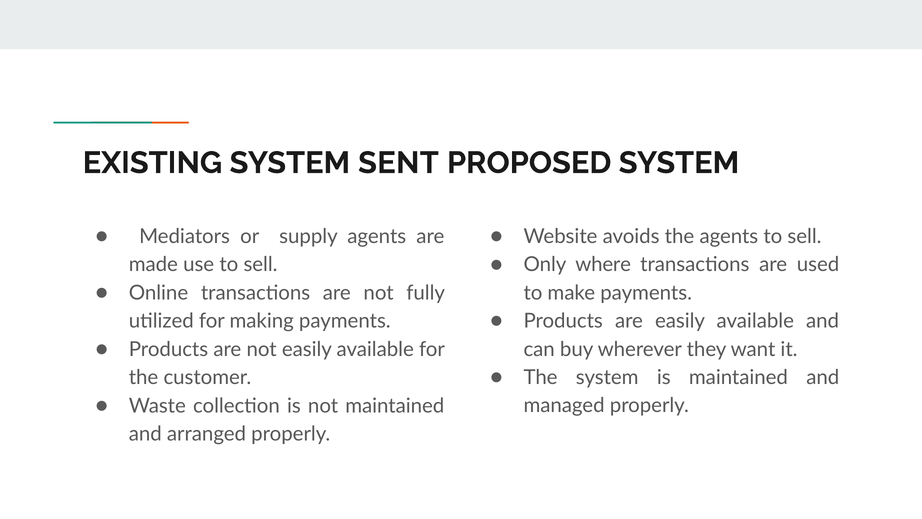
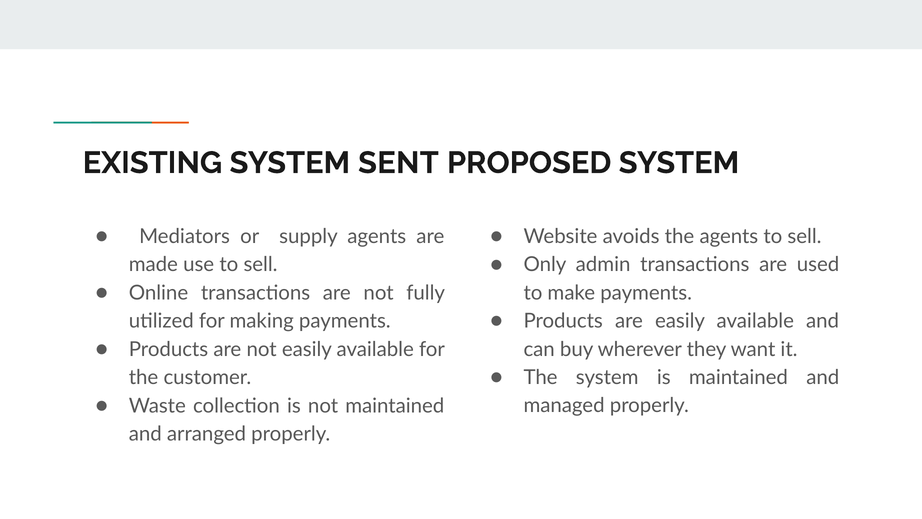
where: where -> admin
